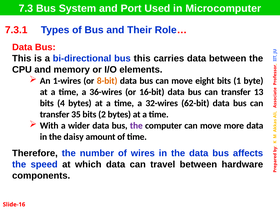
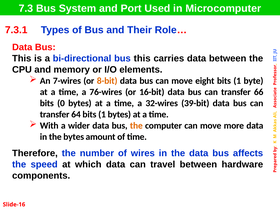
1-wires: 1-wires -> 7-wires
36-wires: 36-wires -> 76-wires
13: 13 -> 66
4: 4 -> 0
62-bit: 62-bit -> 39-bit
35: 35 -> 64
2 at (102, 115): 2 -> 1
the at (136, 126) colour: purple -> orange
the daisy: daisy -> bytes
